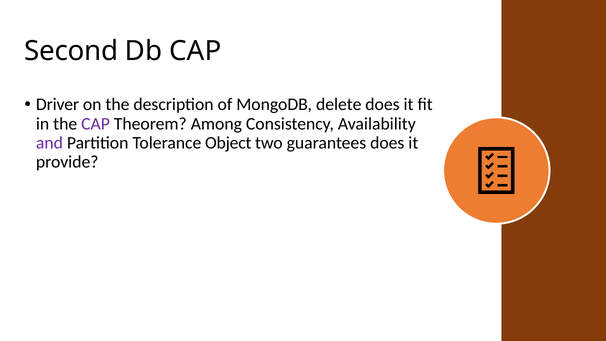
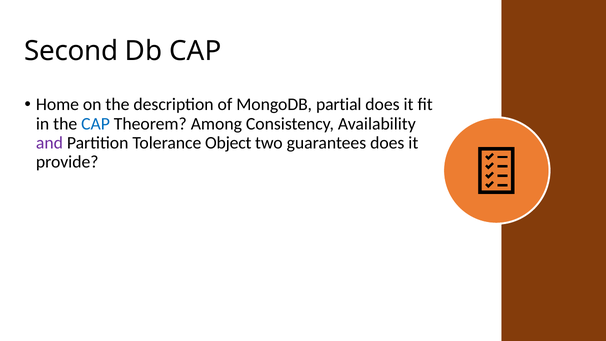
Driver: Driver -> Home
delete: delete -> partial
CAP at (96, 124) colour: purple -> blue
